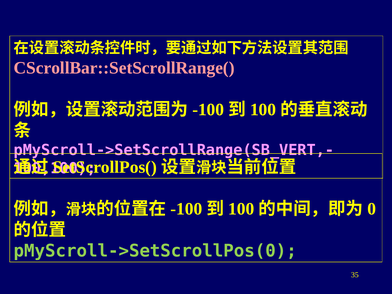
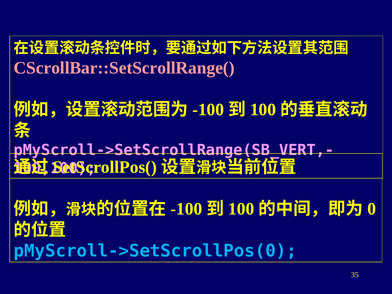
pMyScroll->SetScrollPos(0 colour: light green -> light blue
